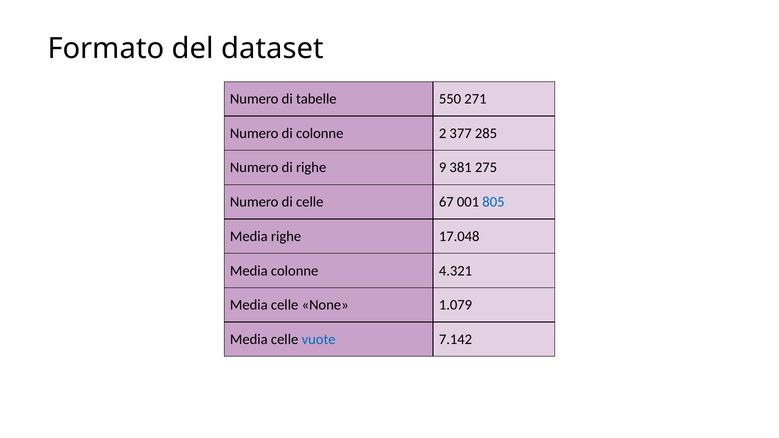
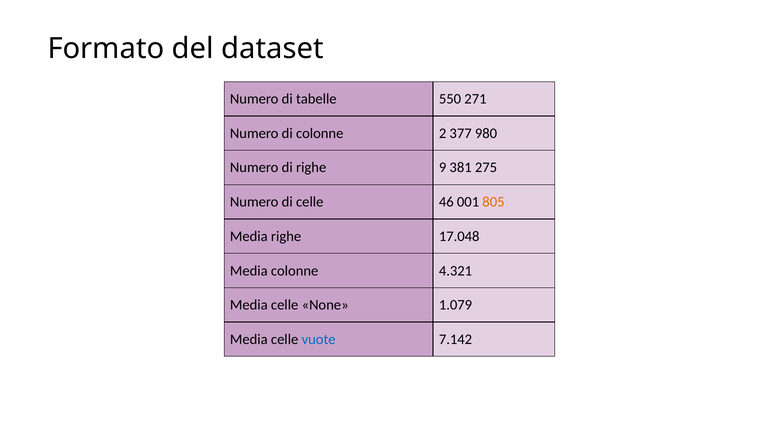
285: 285 -> 980
67: 67 -> 46
805 colour: blue -> orange
